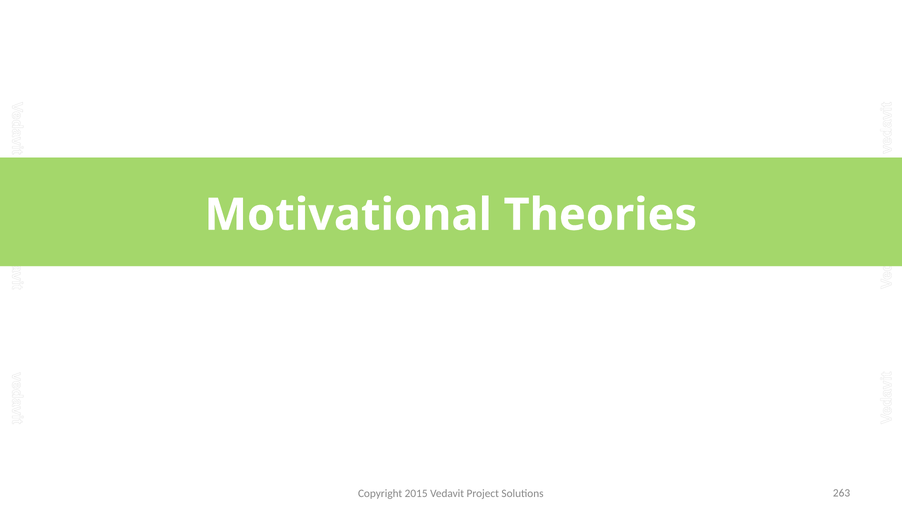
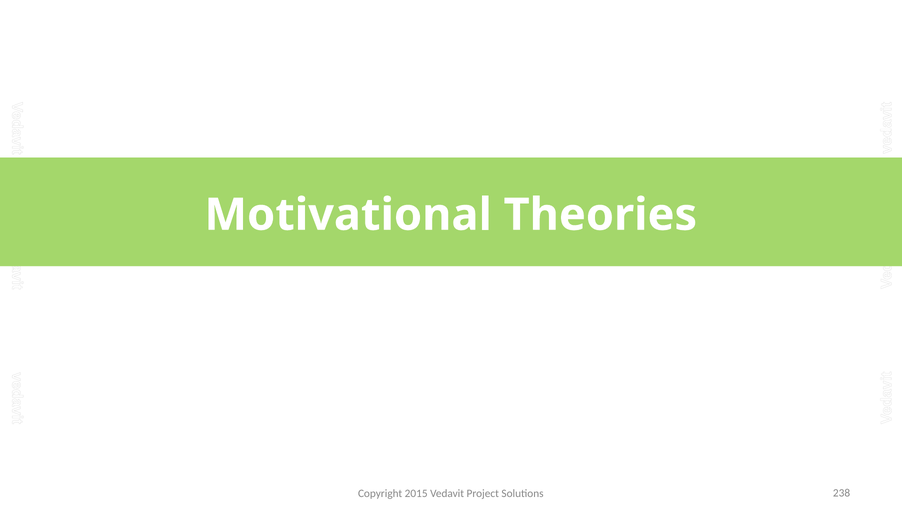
263: 263 -> 238
